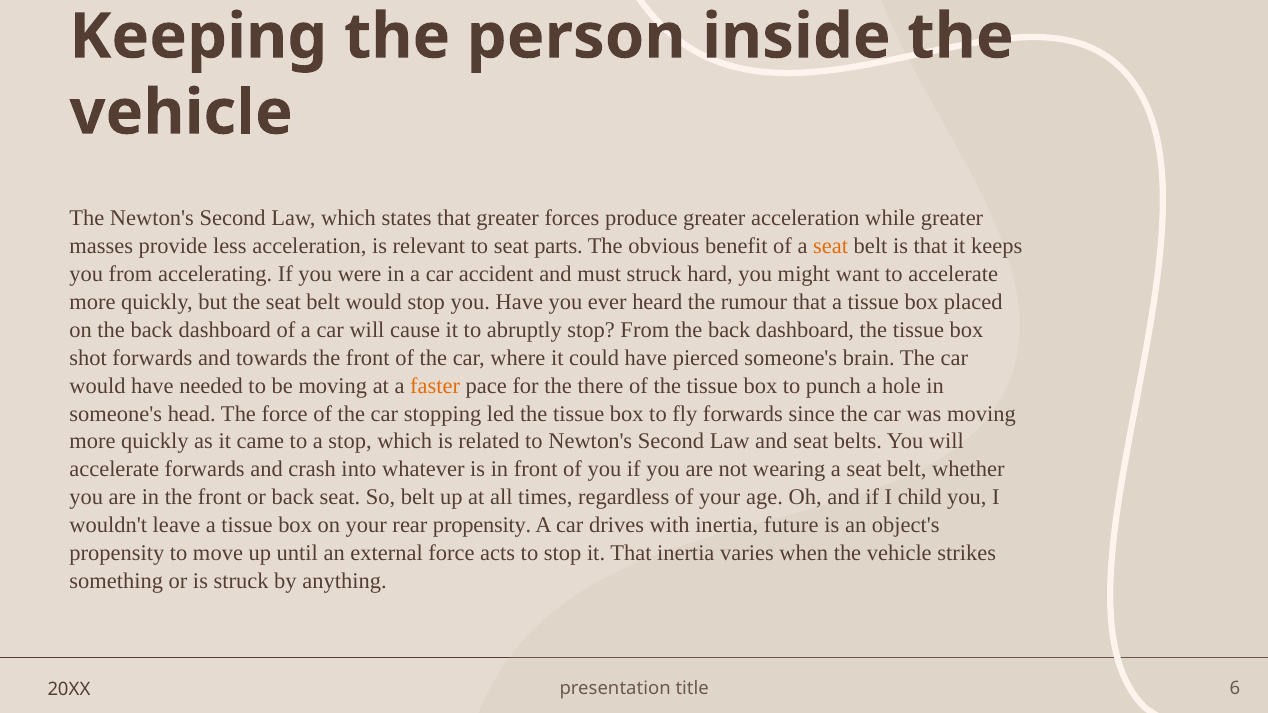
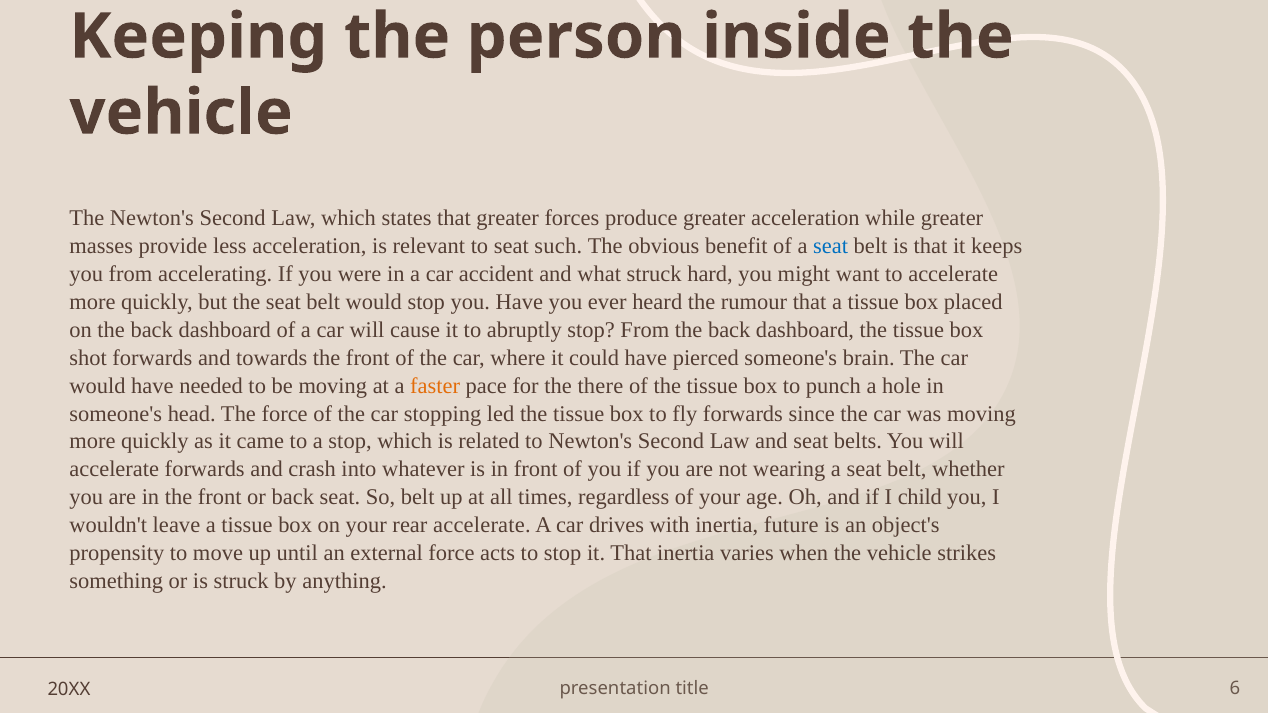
parts: parts -> such
seat at (831, 246) colour: orange -> blue
must: must -> what
rear propensity: propensity -> accelerate
